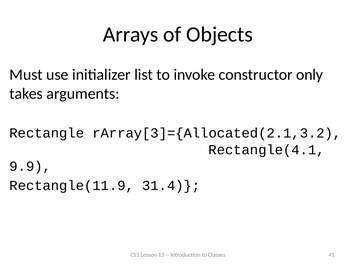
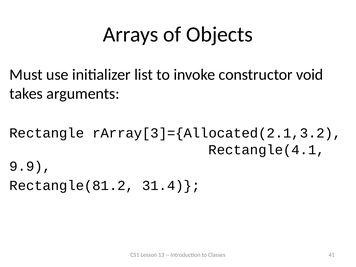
only: only -> void
Rectangle(11.9: Rectangle(11.9 -> Rectangle(81.2
